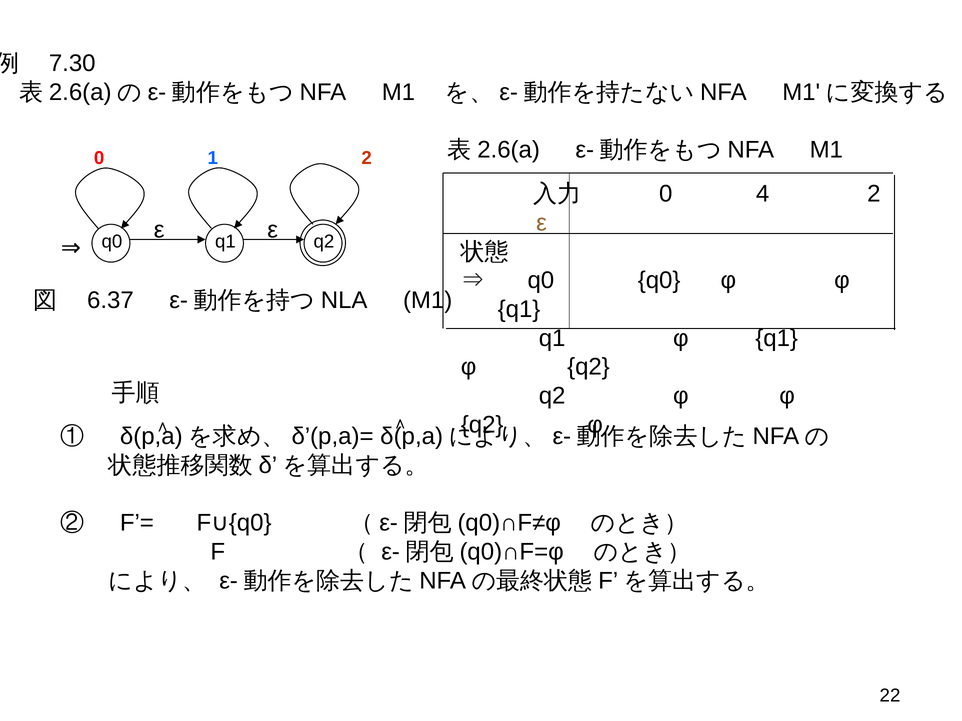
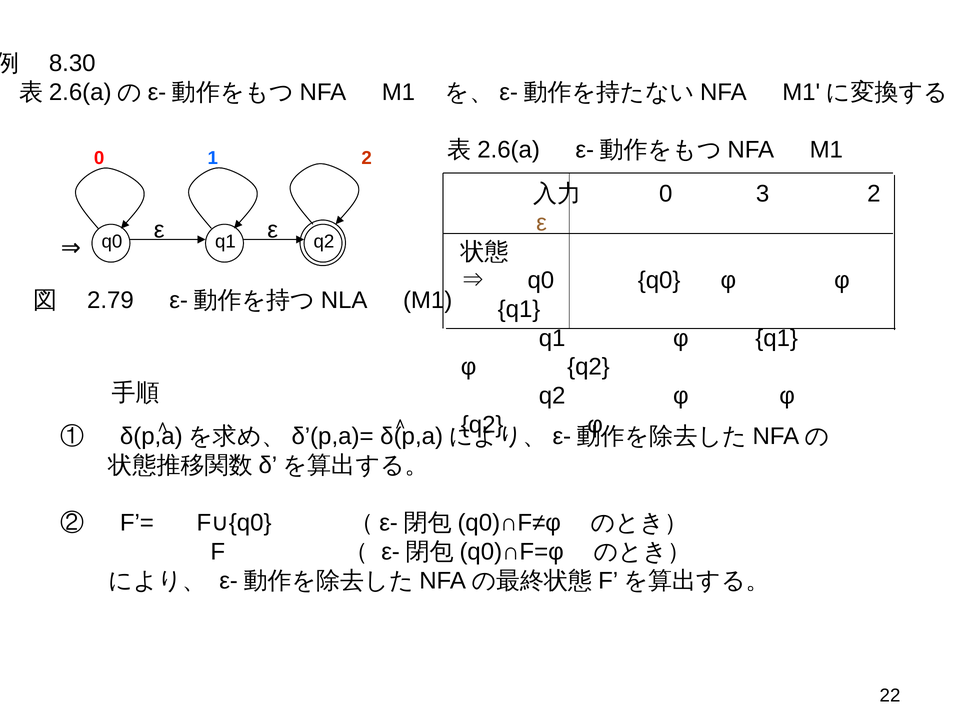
7.30: 7.30 -> 8.30
4: 4 -> 3
6.37: 6.37 -> 2.79
